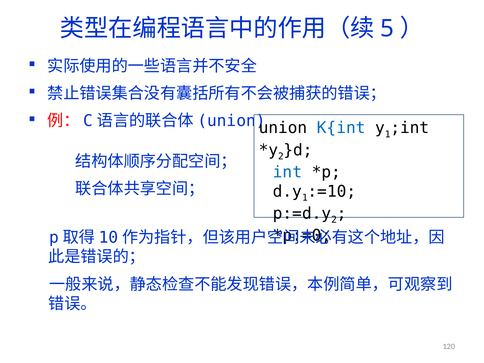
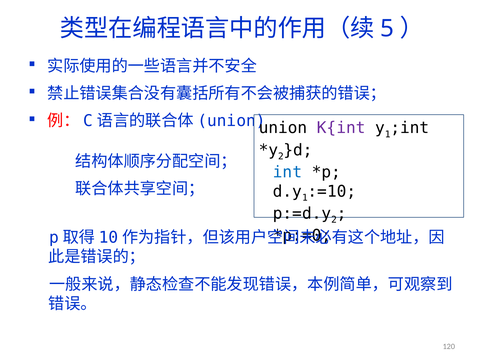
K{int colour: blue -> purple
